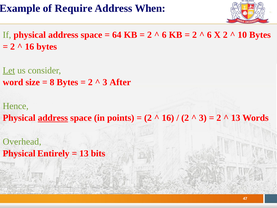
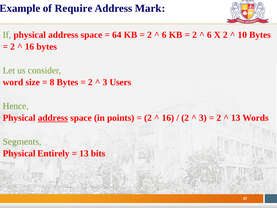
When: When -> Mark
Let underline: present -> none
After: After -> Users
Overhead: Overhead -> Segments
